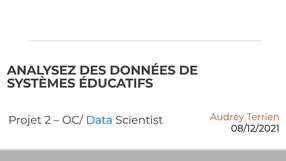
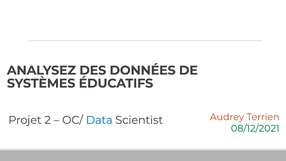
08/12/2021 colour: black -> green
